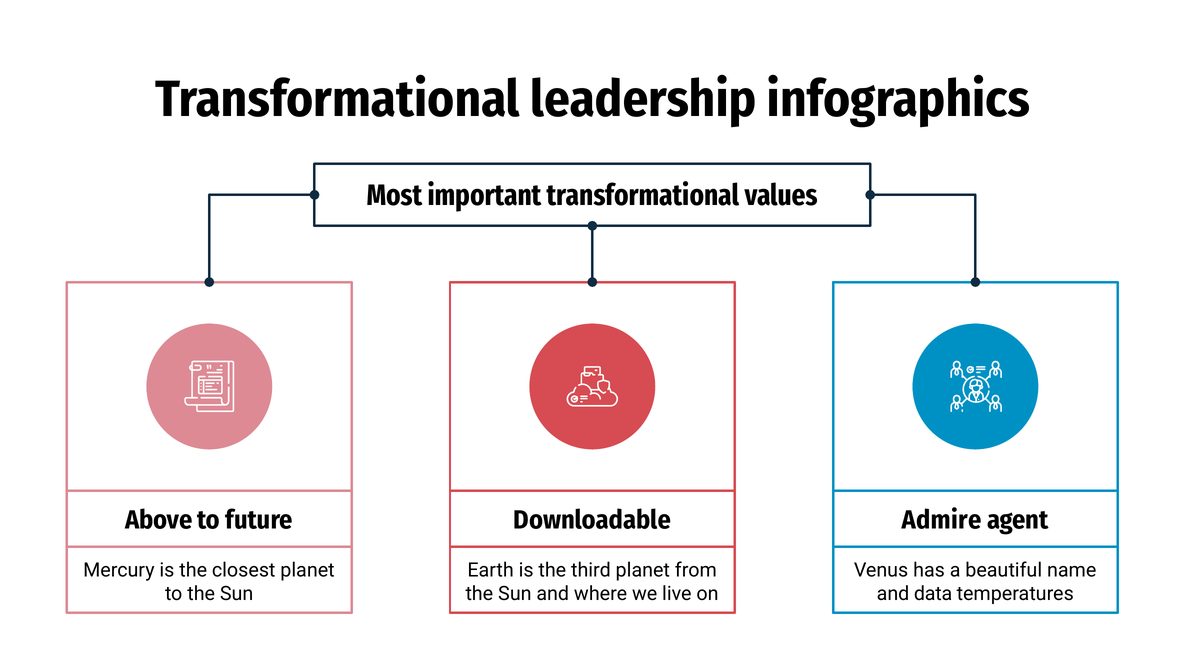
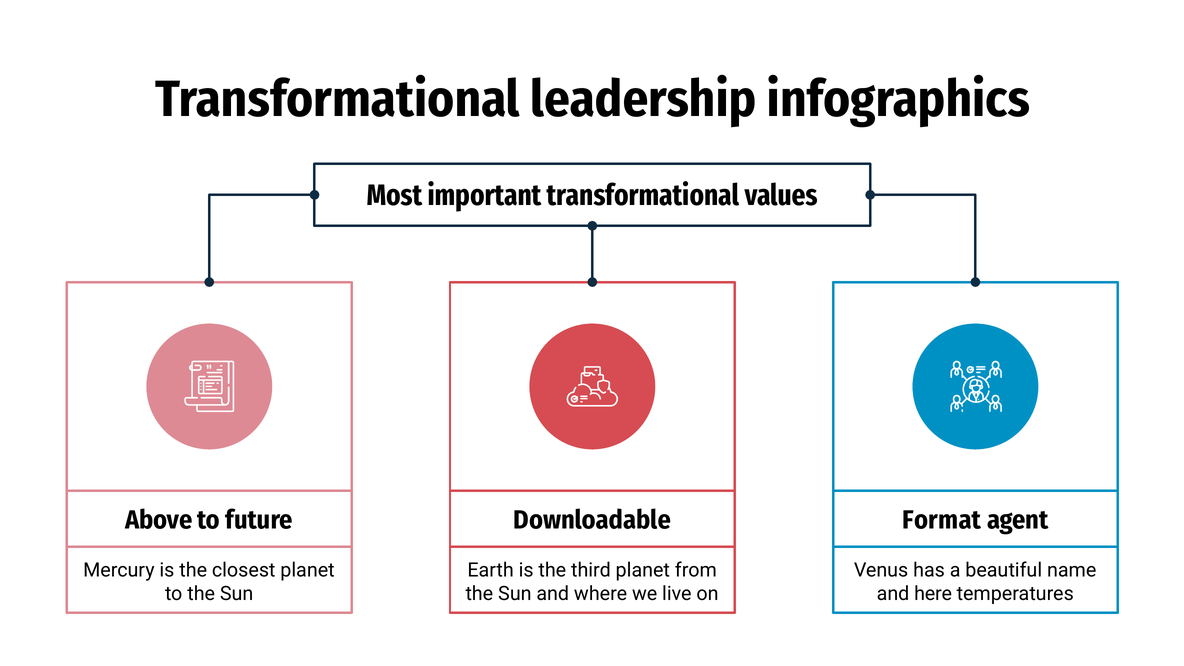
Admire: Admire -> Format
data: data -> here
